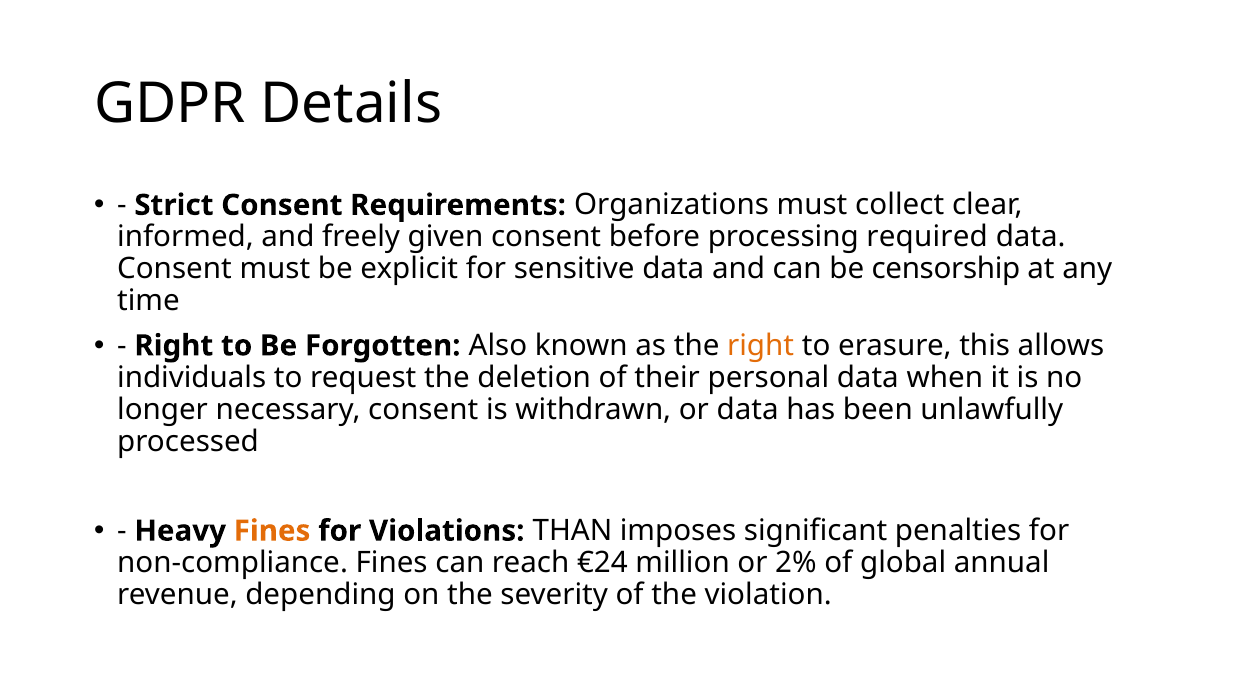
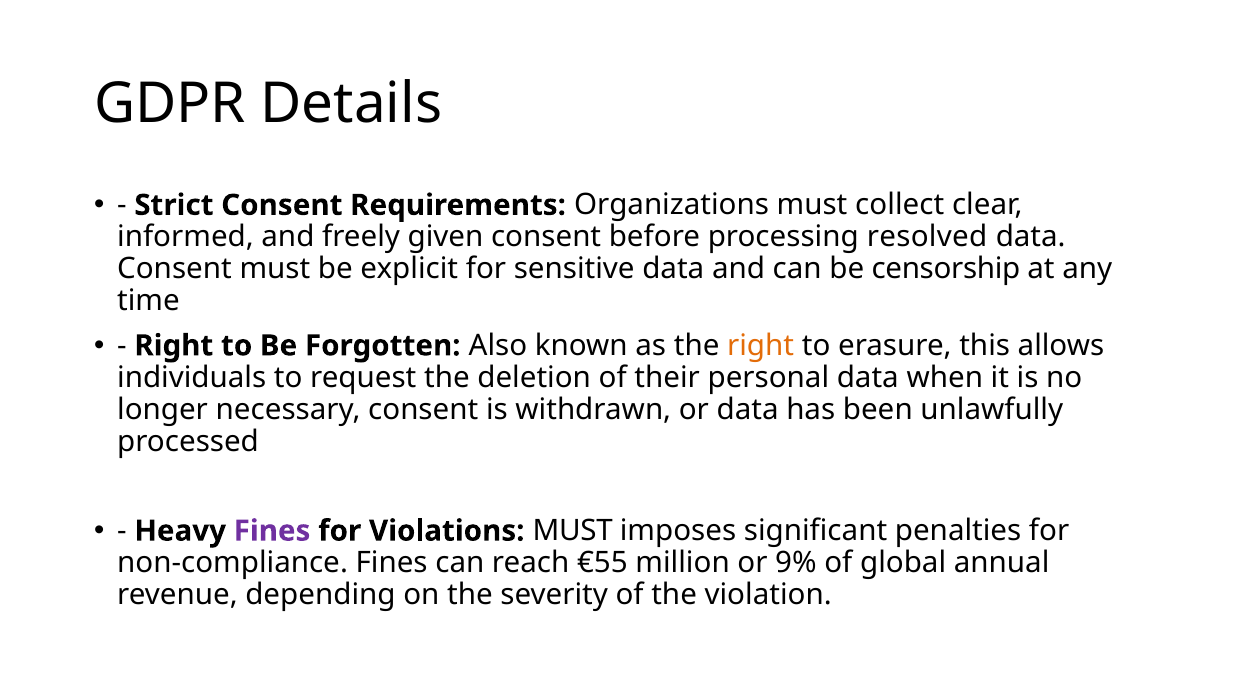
required: required -> resolved
Fines at (272, 531) colour: orange -> purple
Violations THAN: THAN -> MUST
€24: €24 -> €55
2%: 2% -> 9%
